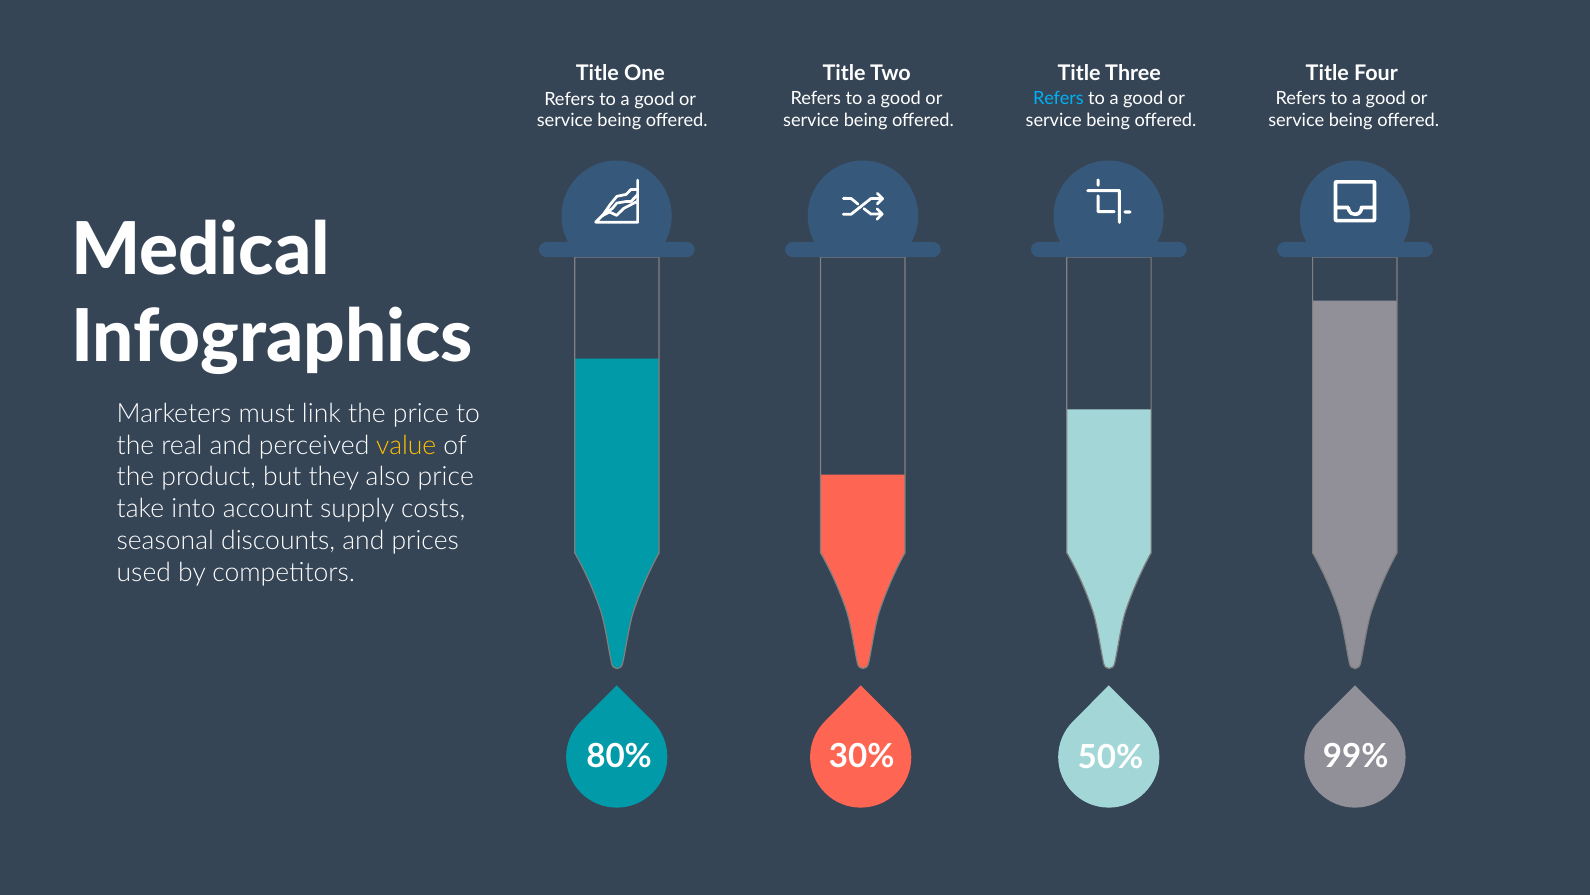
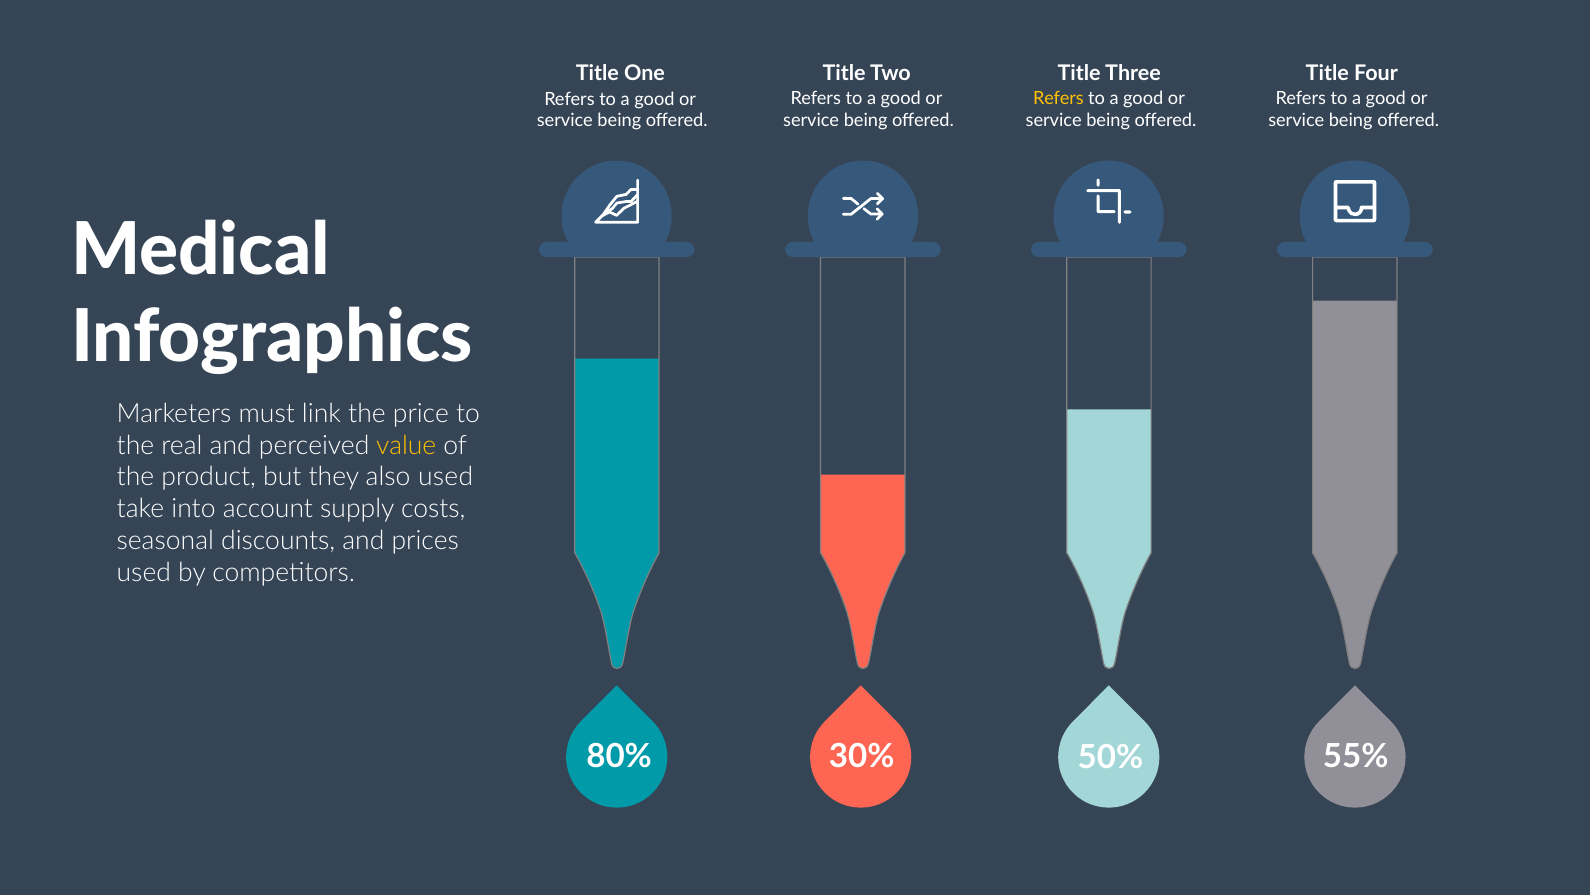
Refers at (1058, 99) colour: light blue -> yellow
also price: price -> used
99%: 99% -> 55%
